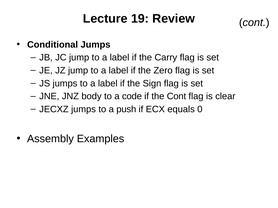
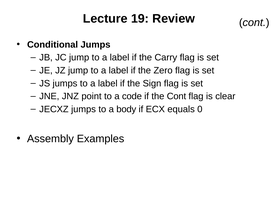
body: body -> point
push: push -> body
